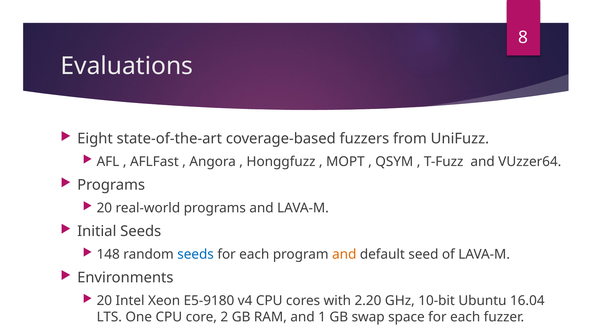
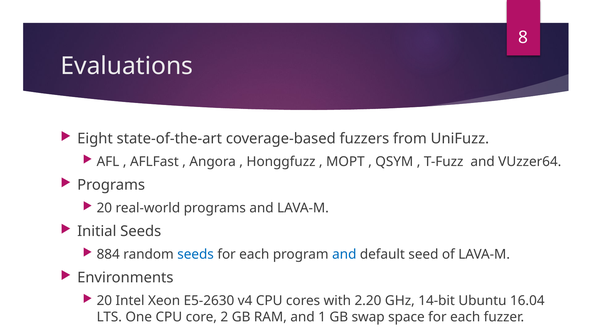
148: 148 -> 884
and at (344, 254) colour: orange -> blue
E5-9180: E5-9180 -> E5-2630
10-bit: 10-bit -> 14-bit
